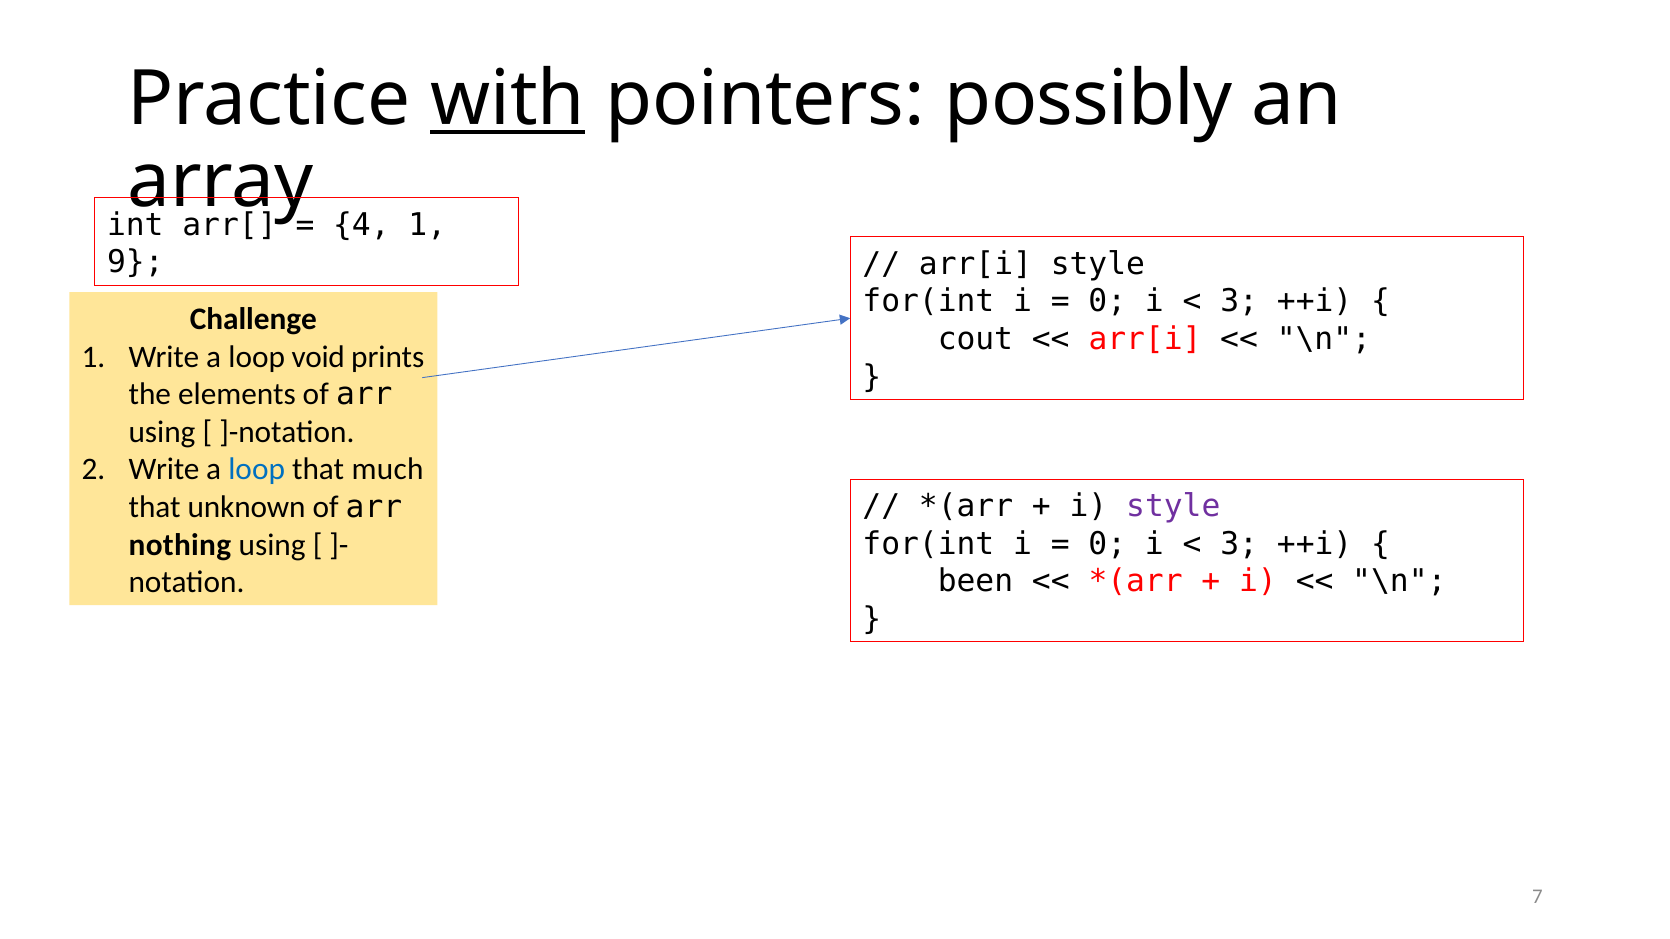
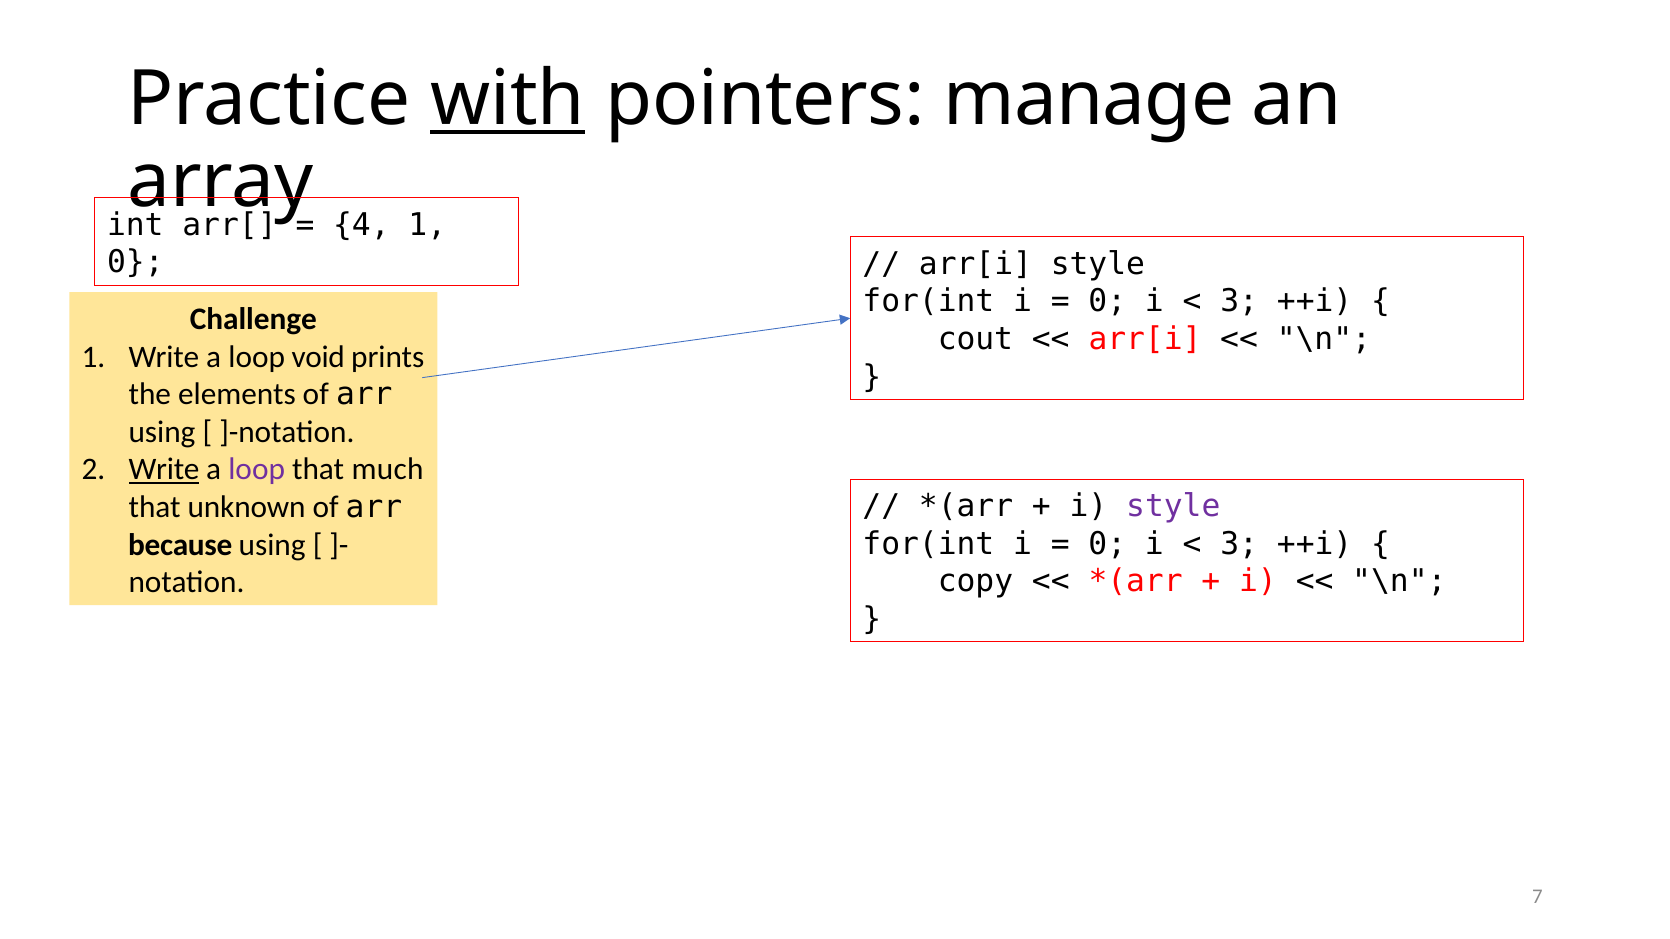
possibly: possibly -> manage
9 at (135, 263): 9 -> 0
Write at (164, 470) underline: none -> present
loop at (257, 470) colour: blue -> purple
nothing: nothing -> because
been: been -> copy
